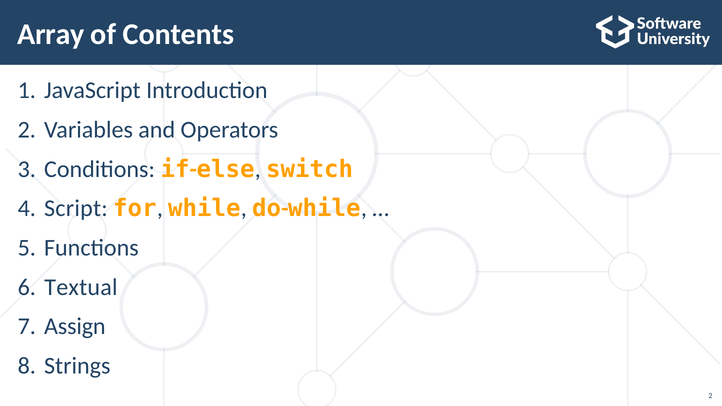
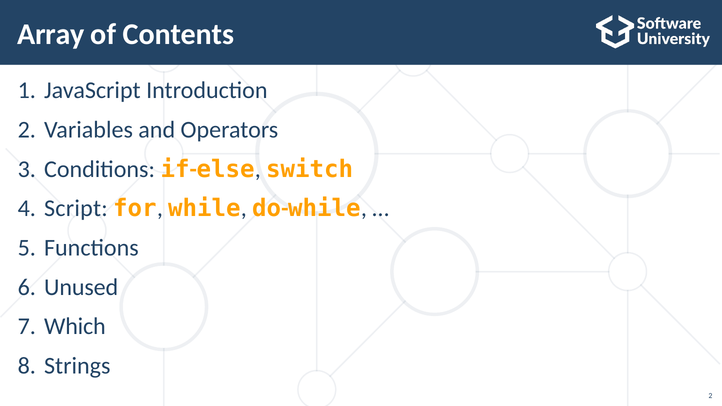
Textual: Textual -> Unused
Assign: Assign -> Which
